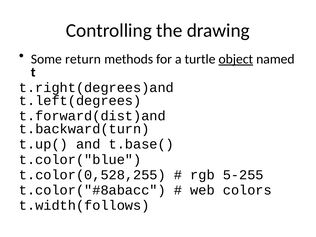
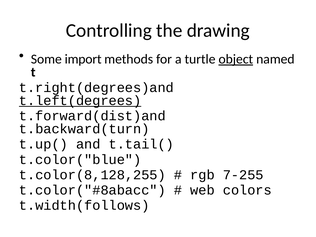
return: return -> import
t.left(degrees underline: none -> present
t.base(: t.base( -> t.tail(
t.color(0,528,255: t.color(0,528,255 -> t.color(8,128,255
5-255: 5-255 -> 7-255
